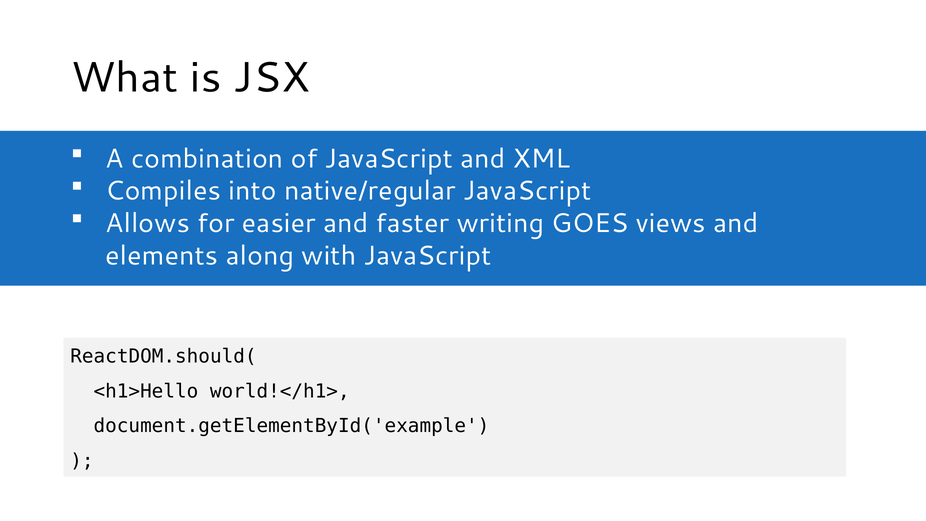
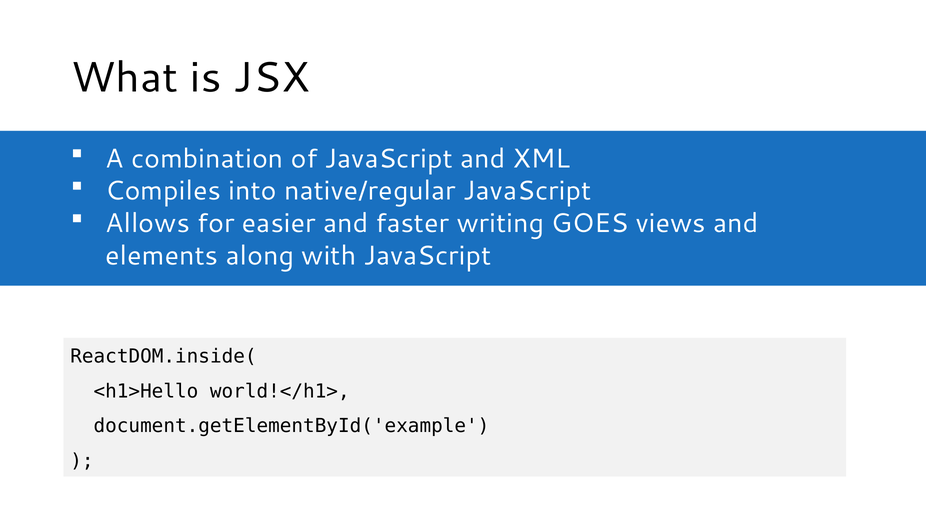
ReactDOM.should(: ReactDOM.should( -> ReactDOM.inside(
